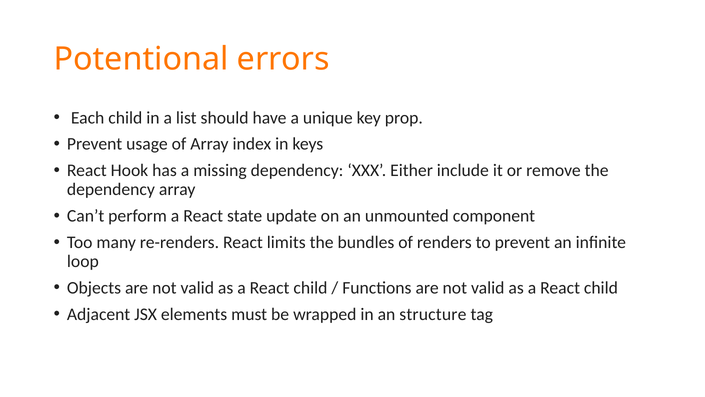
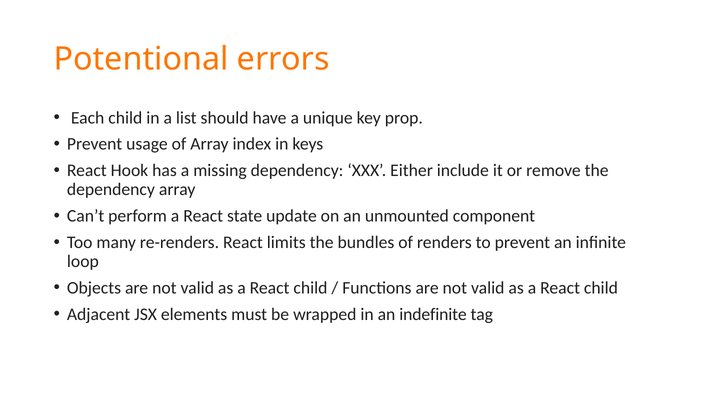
structure: structure -> indefinite
